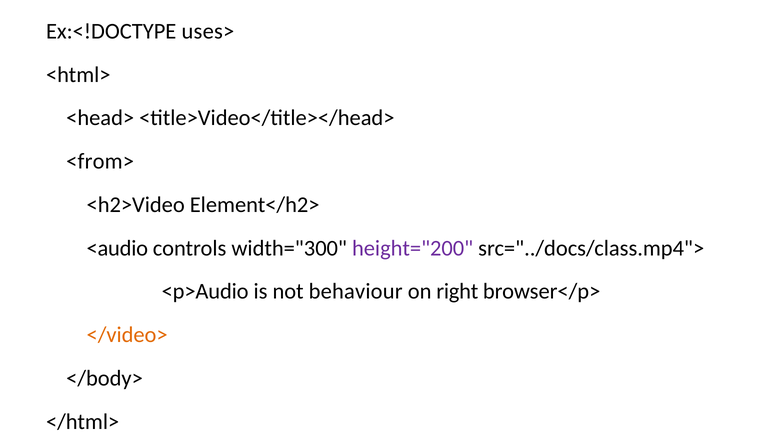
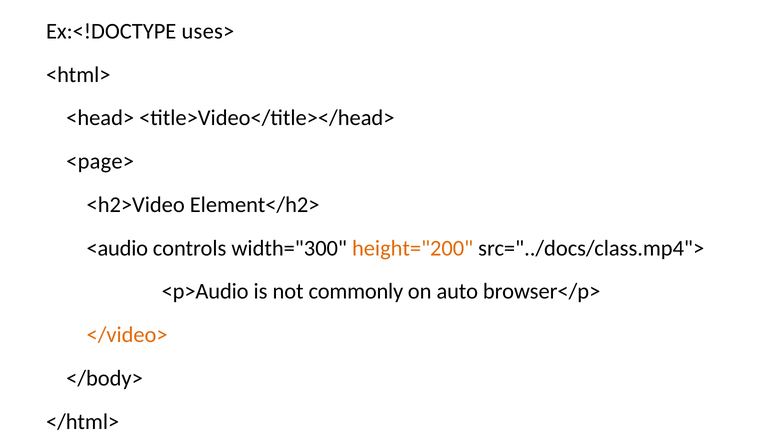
<from>: <from> -> <page>
height="200 colour: purple -> orange
behaviour: behaviour -> commonly
right: right -> auto
